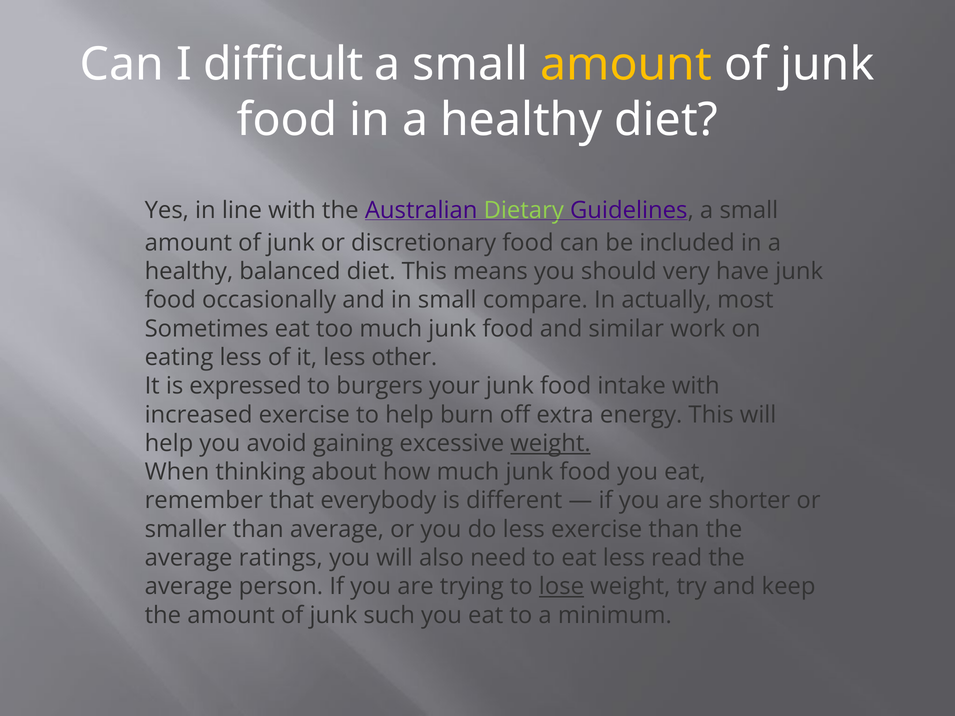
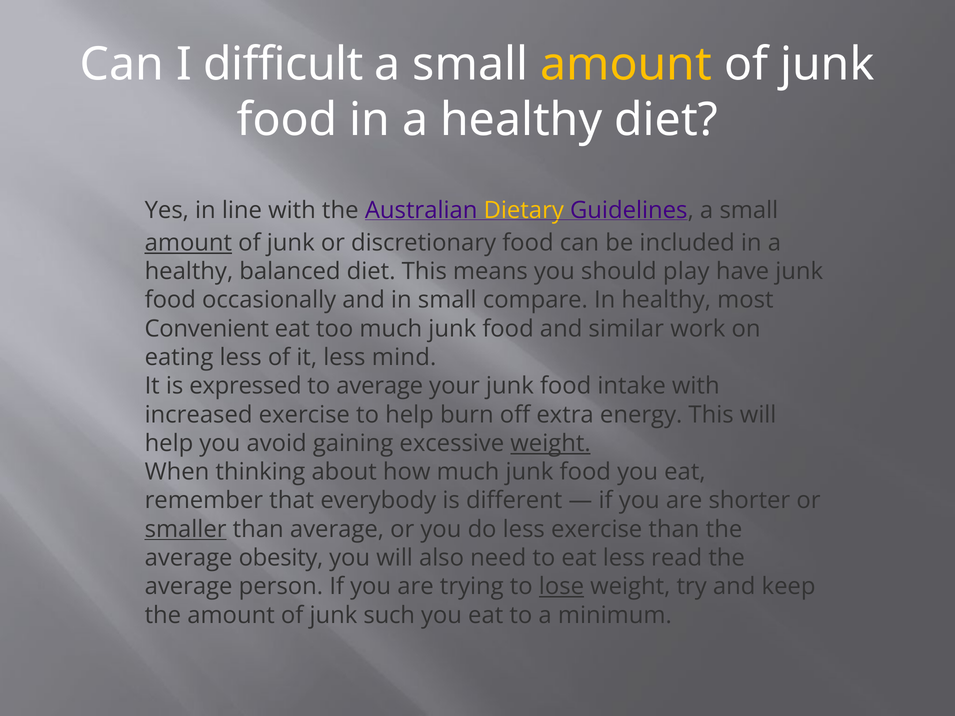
Dietary colour: light green -> yellow
amount at (188, 243) underline: none -> present
very: very -> play
In actually: actually -> healthy
Sometimes: Sometimes -> Convenient
other: other -> mind
to burgers: burgers -> average
smaller underline: none -> present
ratings: ratings -> obesity
